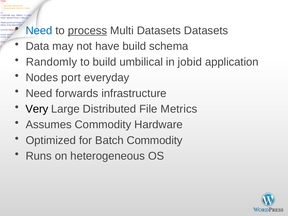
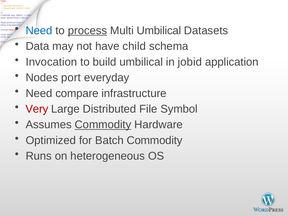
Multi Datasets: Datasets -> Umbilical
have build: build -> child
Randomly: Randomly -> Invocation
forwards: forwards -> compare
Very colour: black -> red
Metrics: Metrics -> Symbol
Commodity at (103, 125) underline: none -> present
